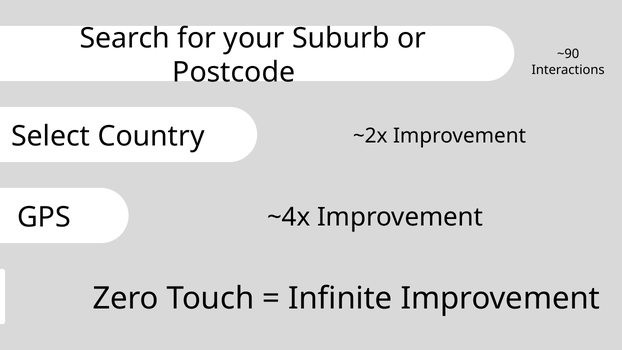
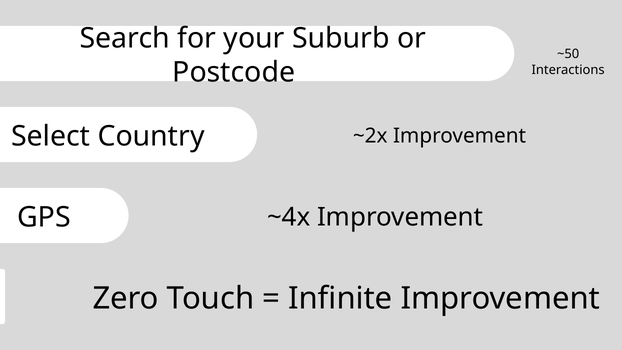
~90: ~90 -> ~50
